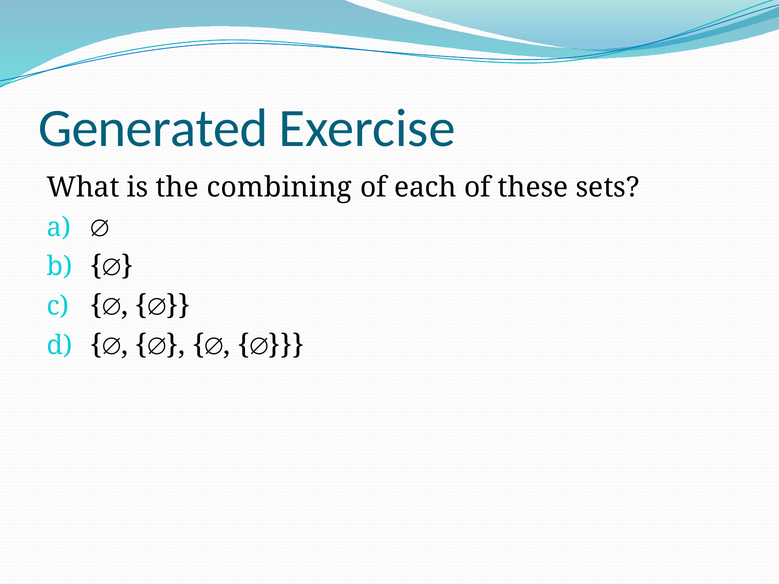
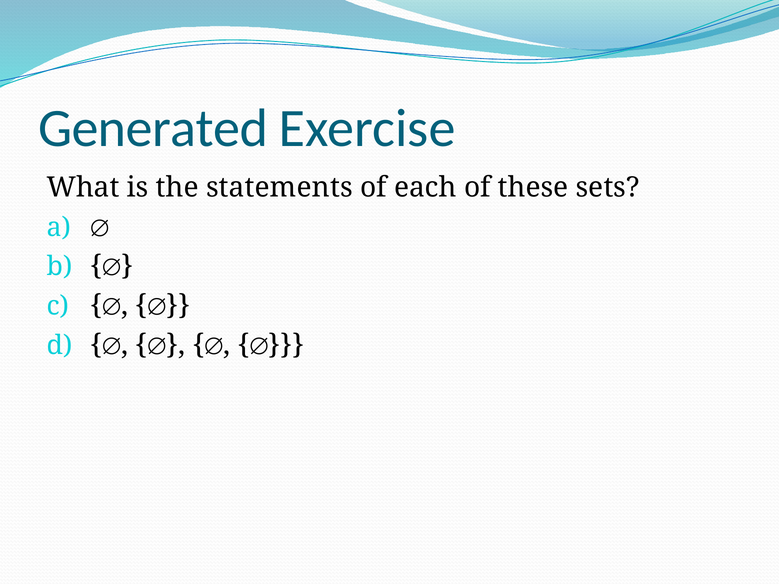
combining: combining -> statements
